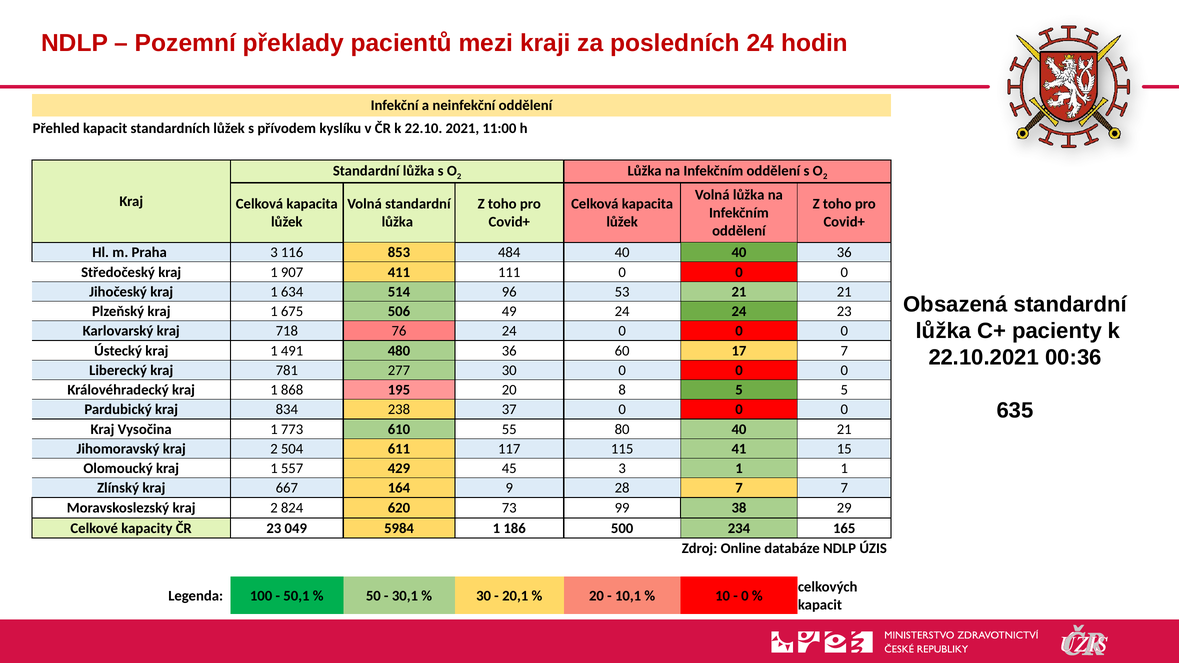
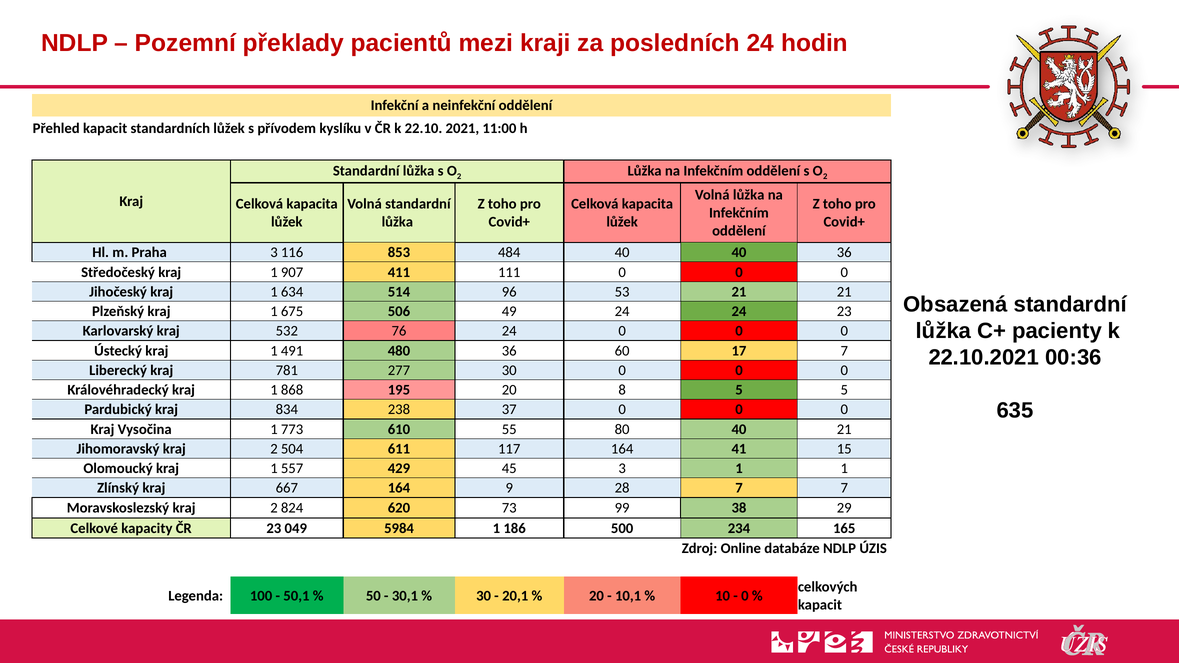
718: 718 -> 532
117 115: 115 -> 164
